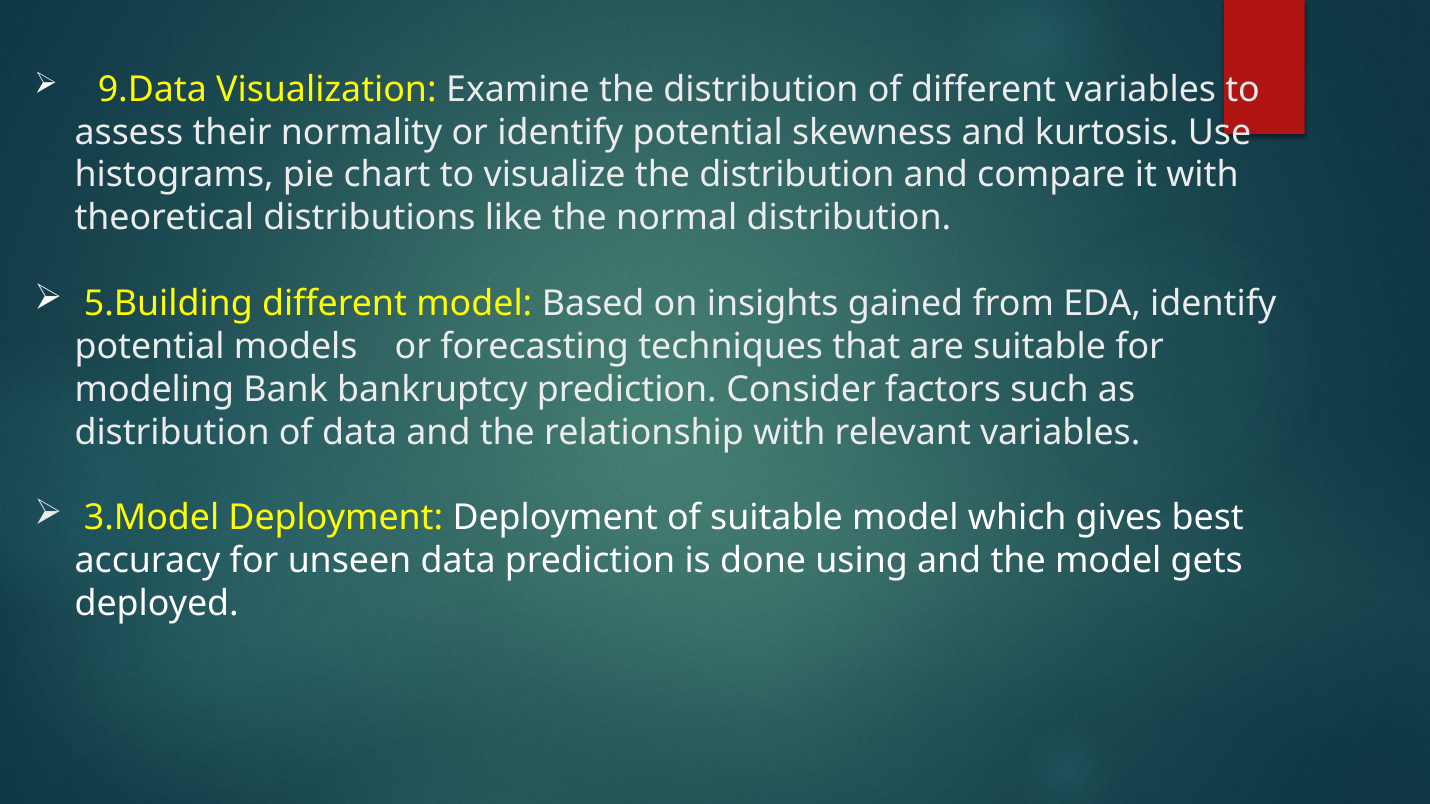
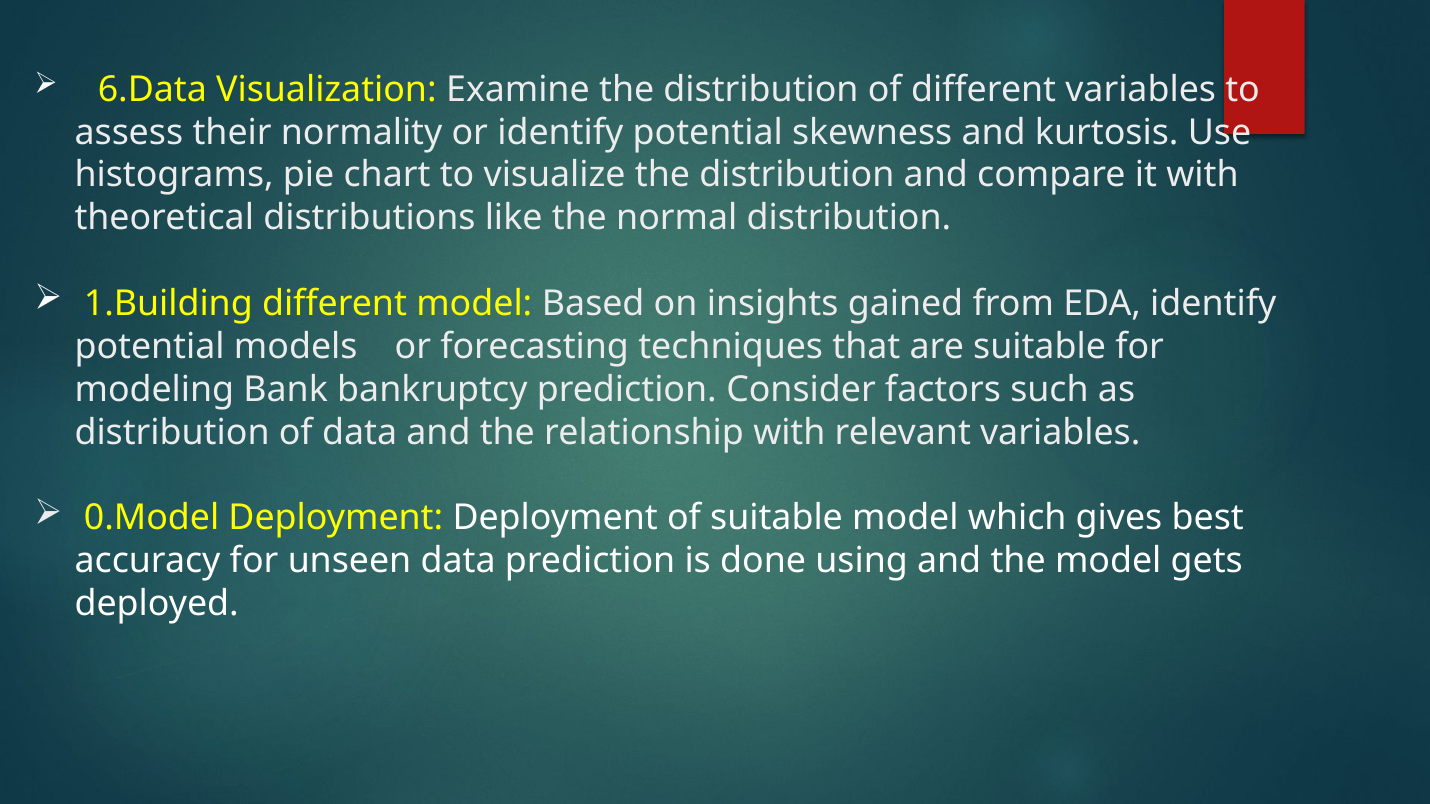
9.Data: 9.Data -> 6.Data
5.Building: 5.Building -> 1.Building
3.Model: 3.Model -> 0.Model
